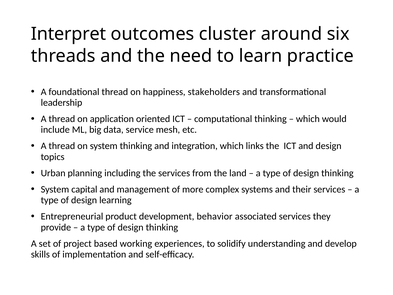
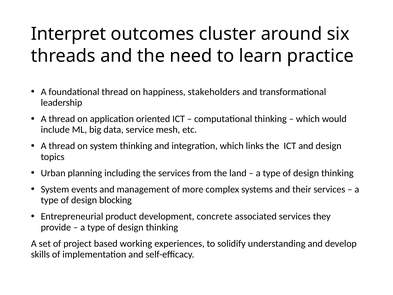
capital: capital -> events
learning: learning -> blocking
behavior: behavior -> concrete
